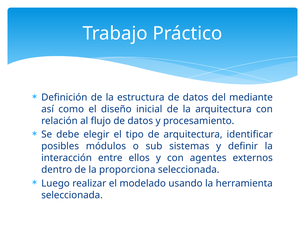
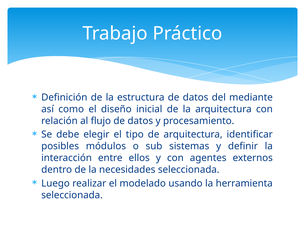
proporciona: proporciona -> necesidades
